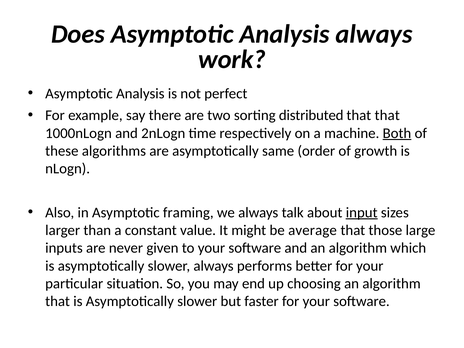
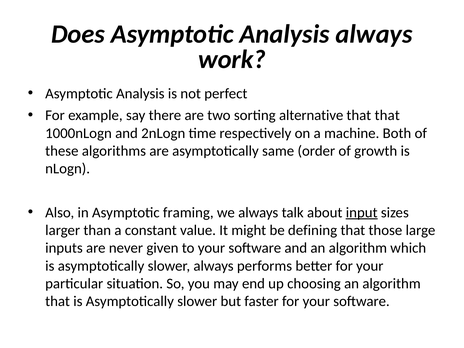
distributed: distributed -> alternative
Both underline: present -> none
average: average -> defining
